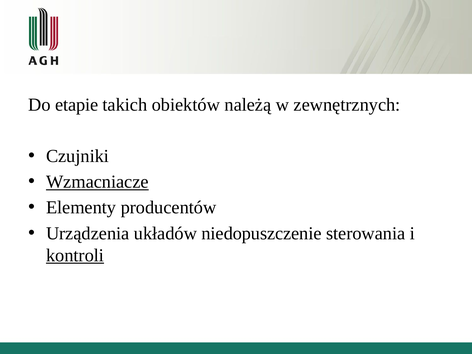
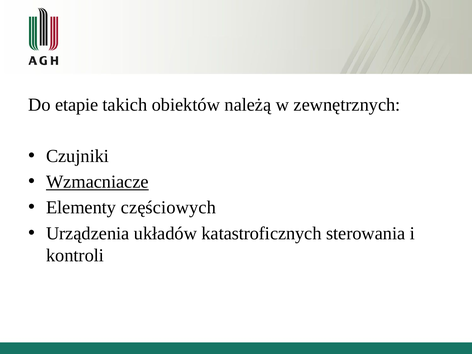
producentów: producentów -> częściowych
niedopuszczenie: niedopuszczenie -> katastroficznych
kontroli underline: present -> none
